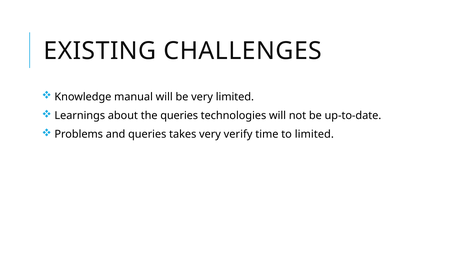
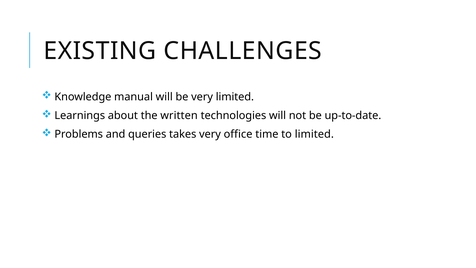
the queries: queries -> written
verify: verify -> office
